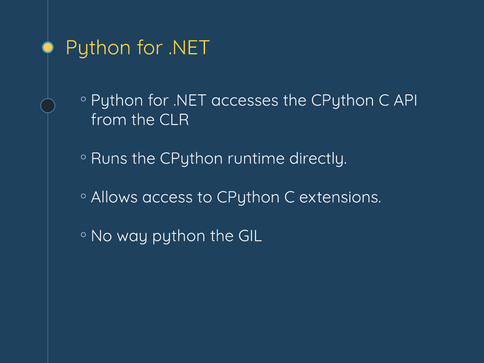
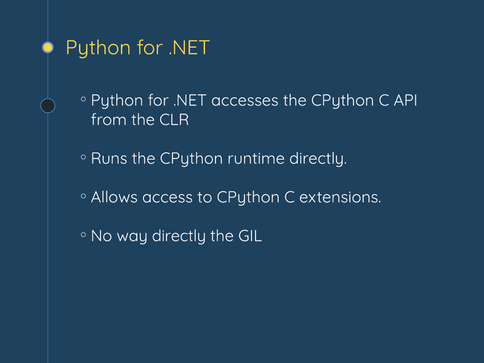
way python: python -> directly
